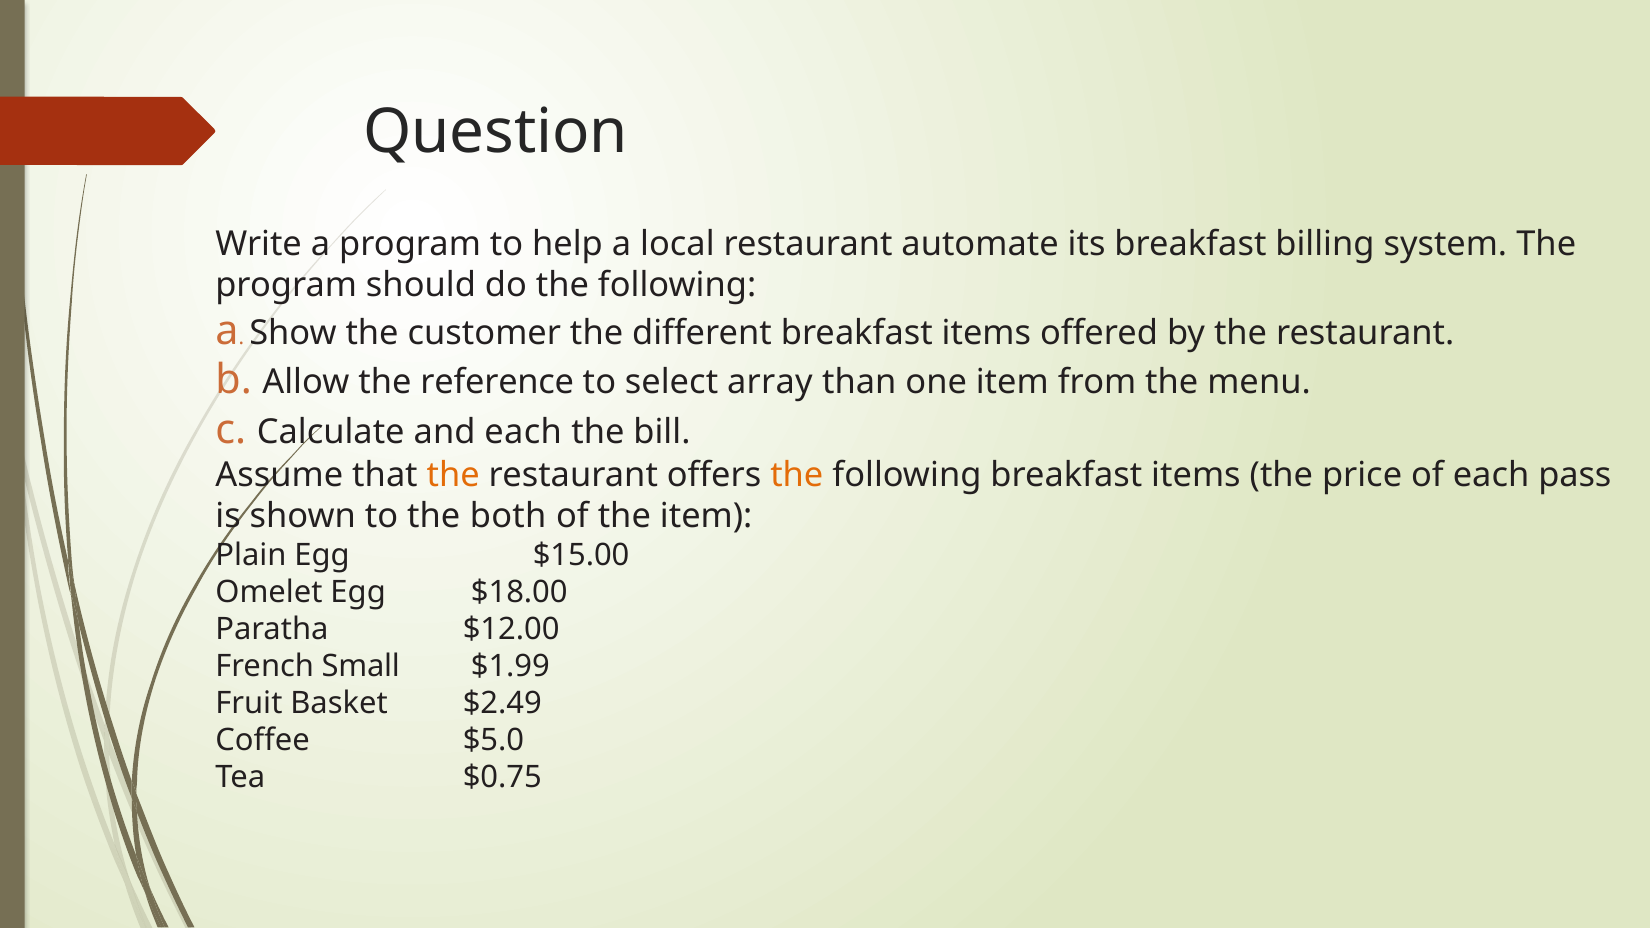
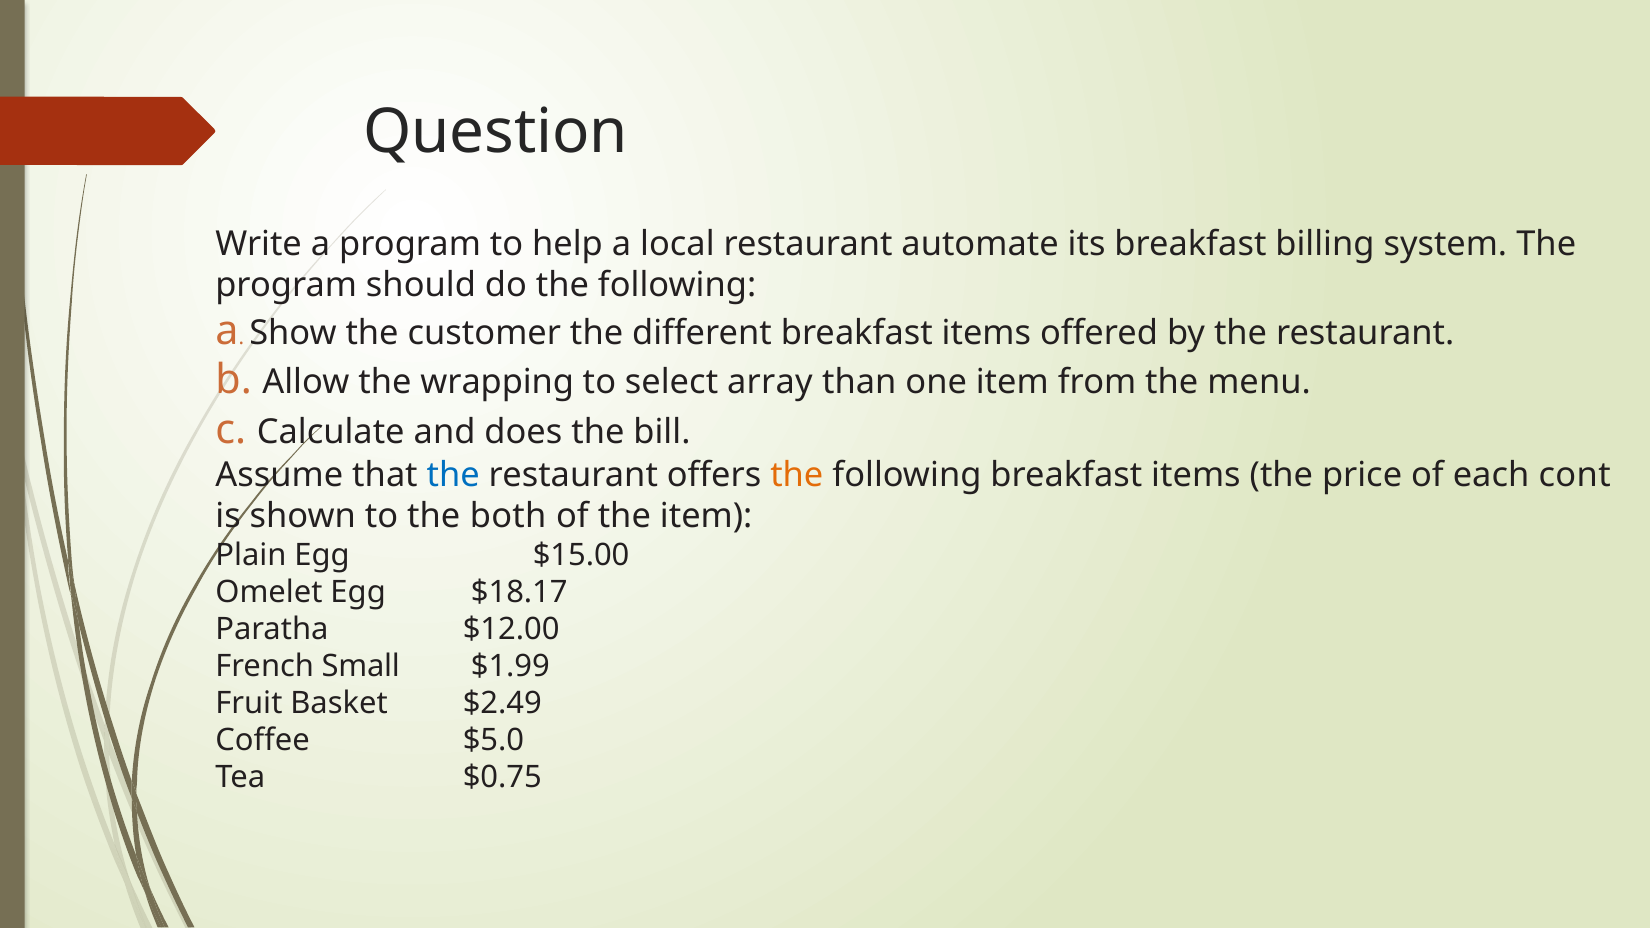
reference: reference -> wrapping
and each: each -> does
the at (453, 475) colour: orange -> blue
pass: pass -> cont
$18.00: $18.00 -> $18.17
